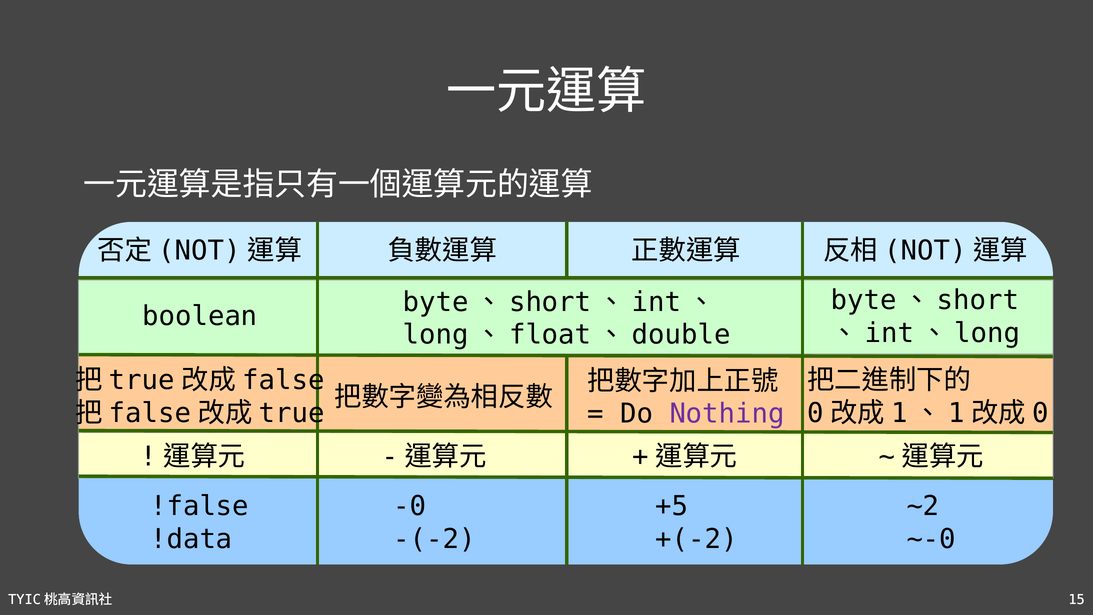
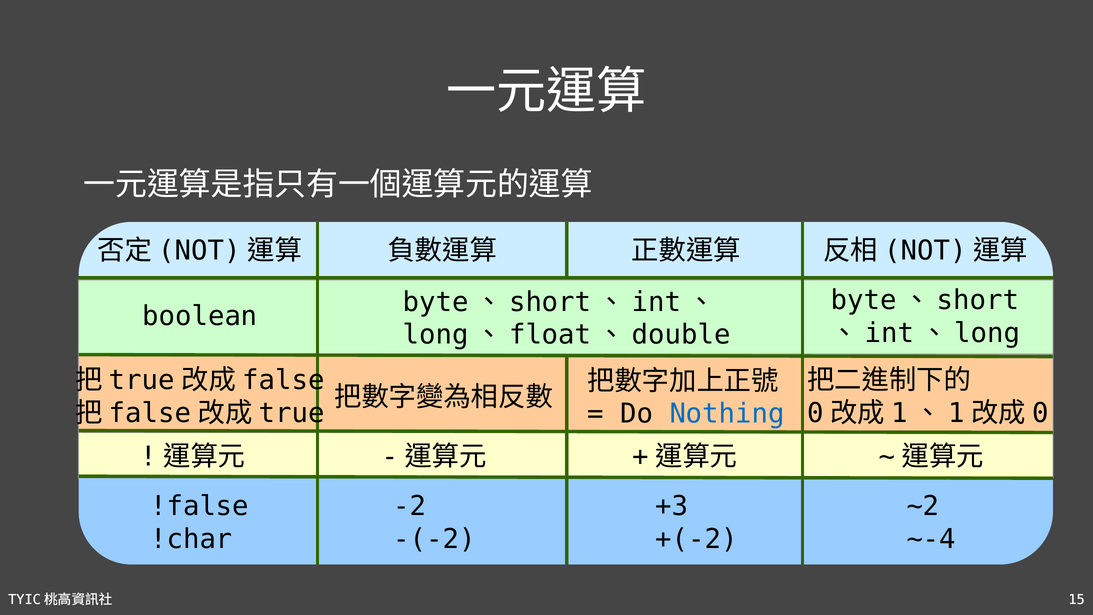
Nothing colour: purple -> blue
-0: -0 -> -2
+5: +5 -> +3
!data: !data -> !char
~-0: ~-0 -> ~-4
